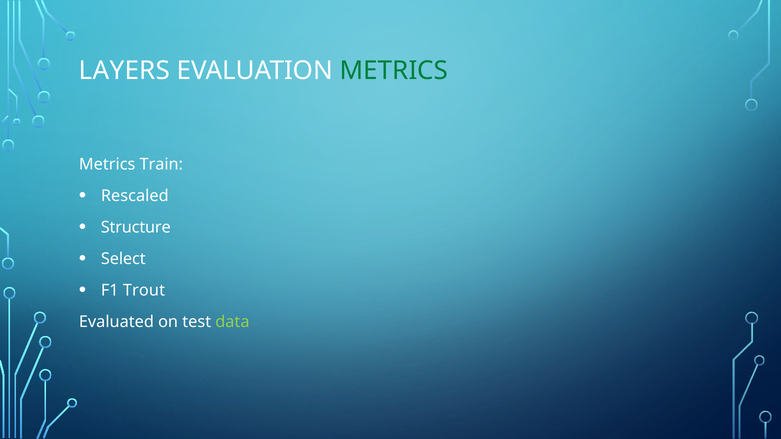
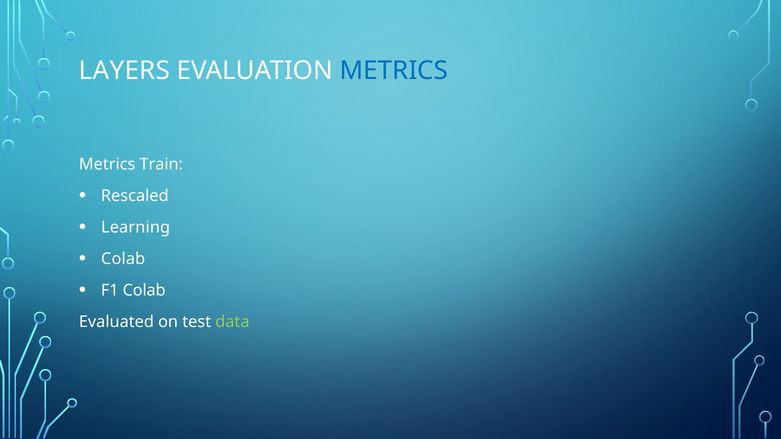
METRICS at (394, 71) colour: green -> blue
Structure: Structure -> Learning
Select at (123, 259): Select -> Colab
F1 Trout: Trout -> Colab
